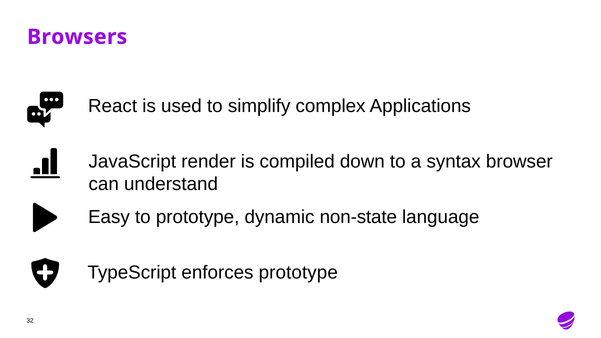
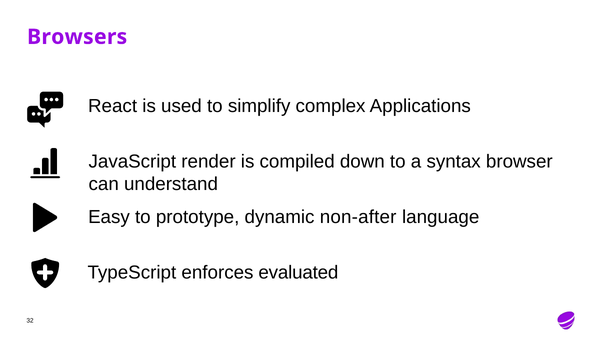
non-state: non-state -> non-after
enforces prototype: prototype -> evaluated
